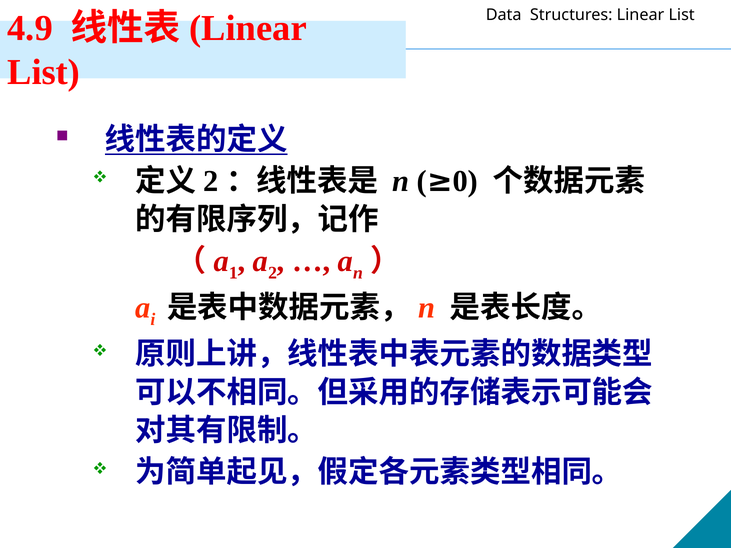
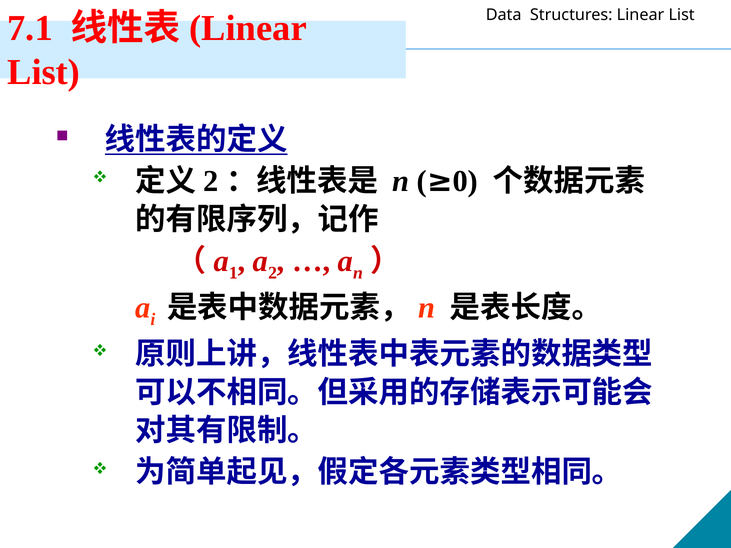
4.9: 4.9 -> 7.1
